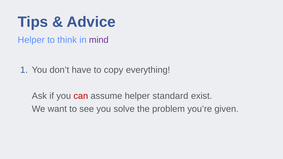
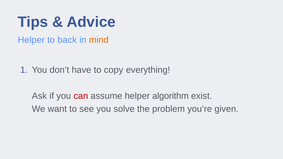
think: think -> back
mind colour: purple -> orange
standard: standard -> algorithm
